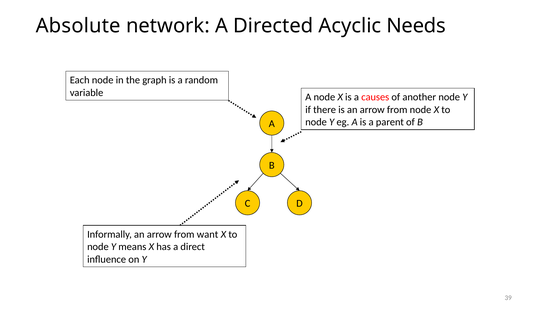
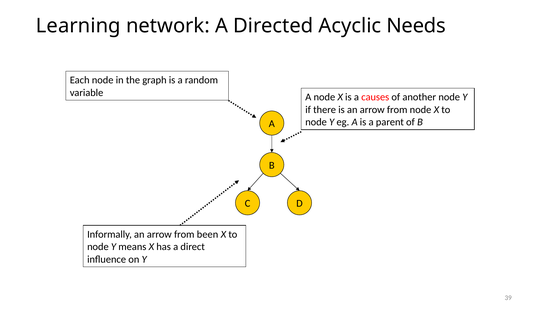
Absolute: Absolute -> Learning
want: want -> been
